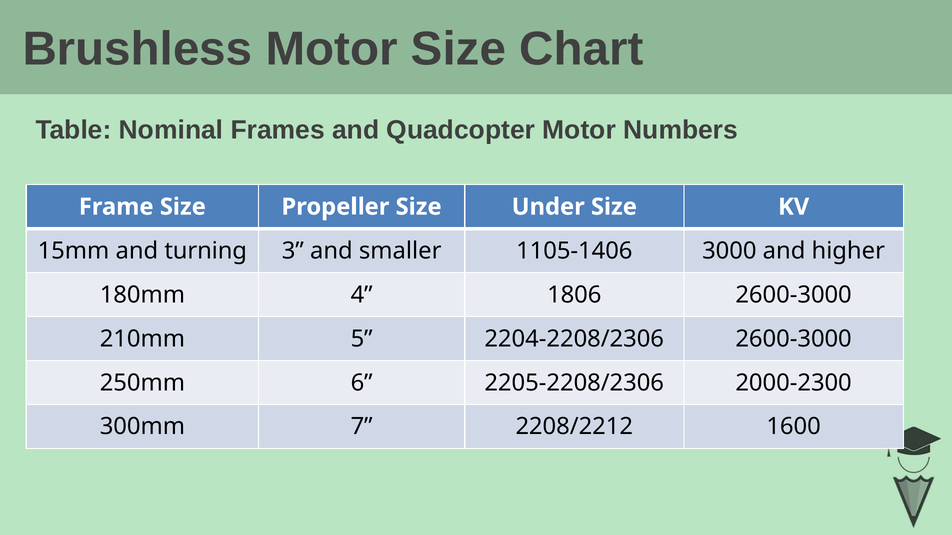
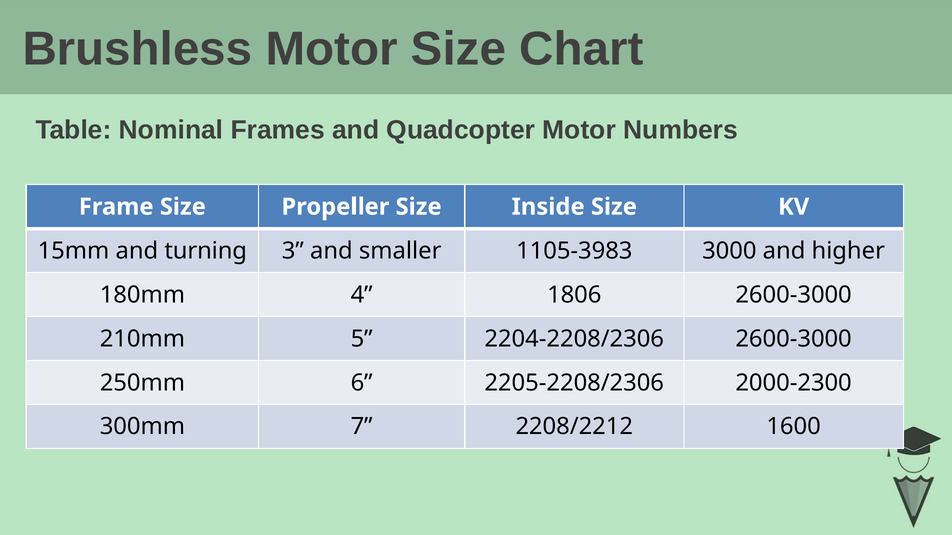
Under: Under -> Inside
1105-1406: 1105-1406 -> 1105-3983
